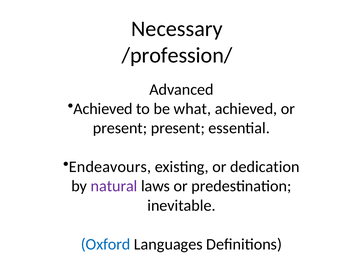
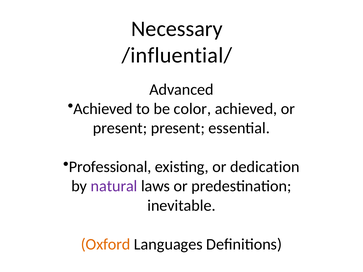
/profession/: /profession/ -> /influential/
what: what -> color
Endeavours: Endeavours -> Professional
Oxford colour: blue -> orange
